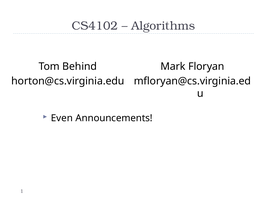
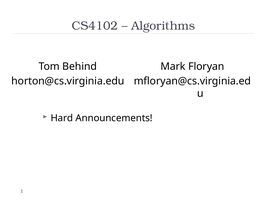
Even: Even -> Hard
